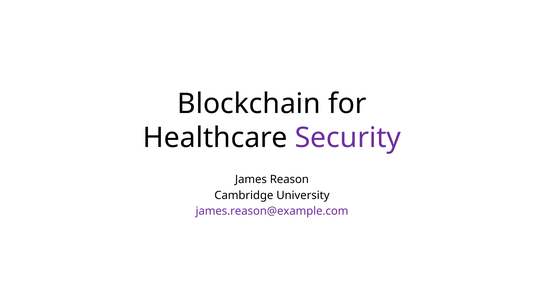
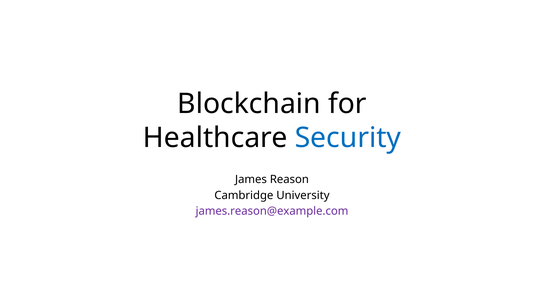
Security colour: purple -> blue
